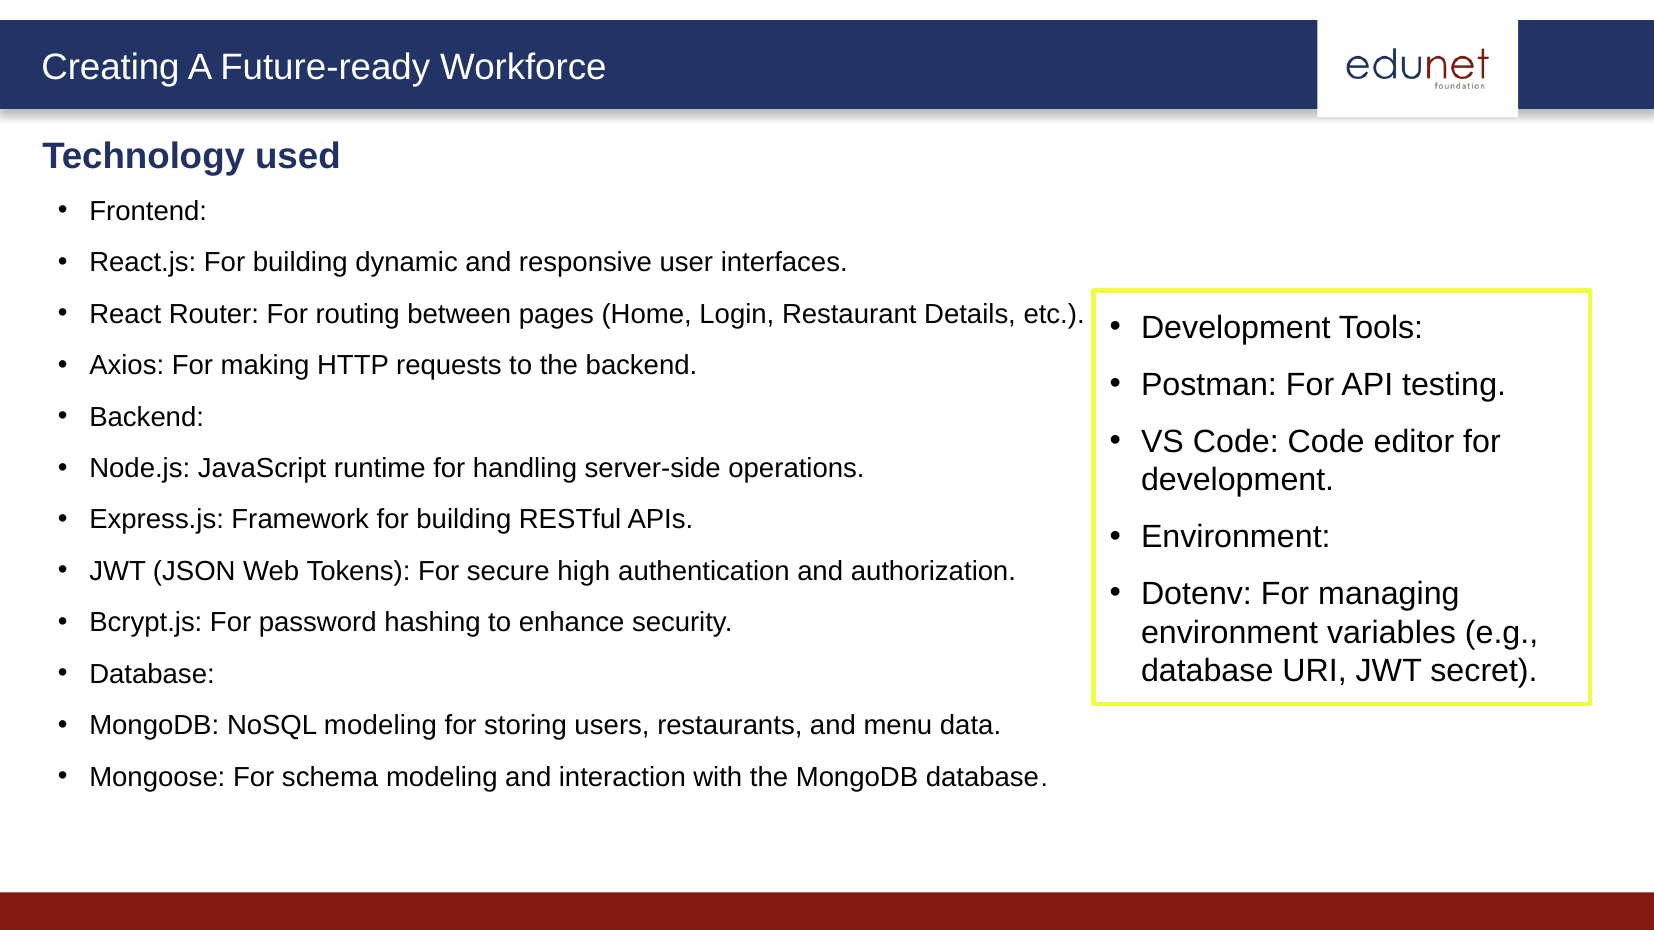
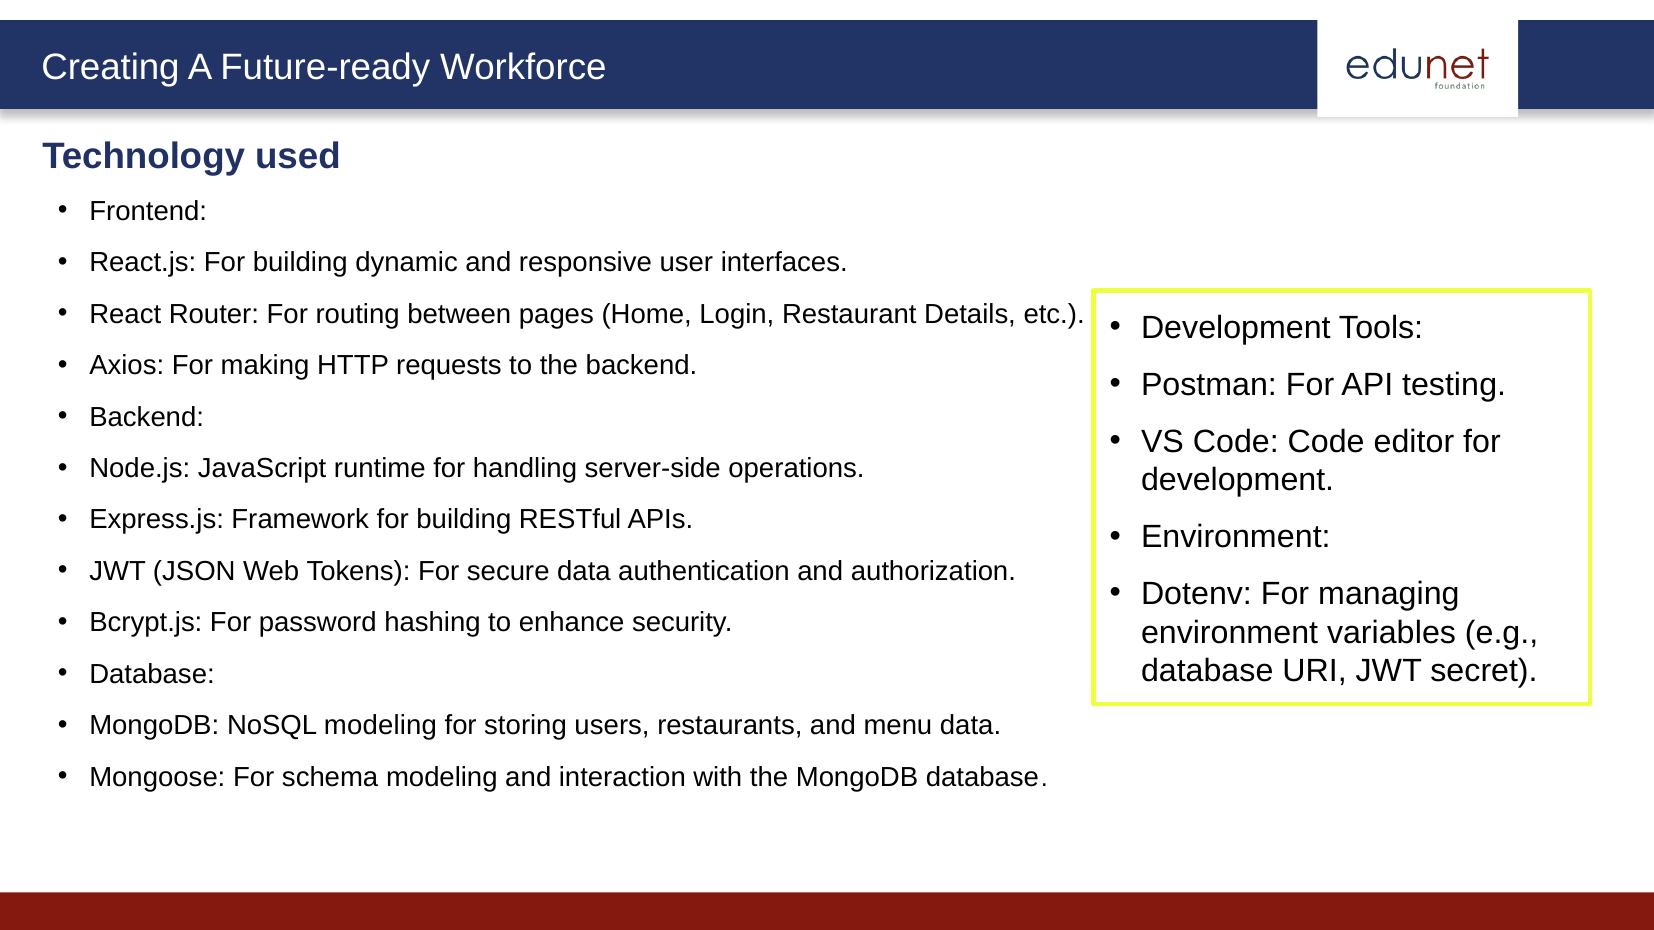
secure high: high -> data
